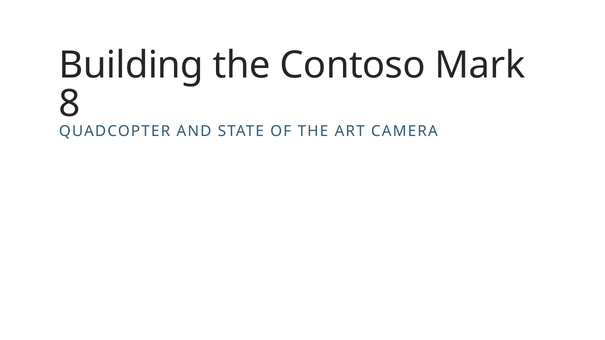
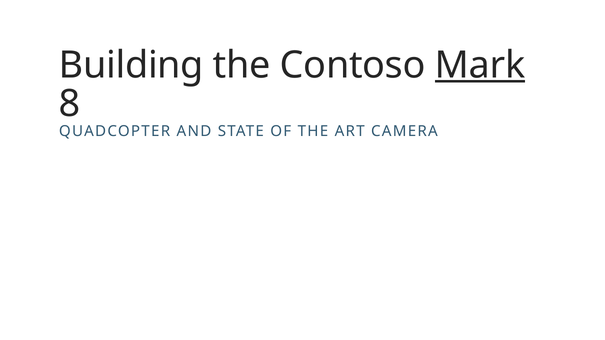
Mark underline: none -> present
